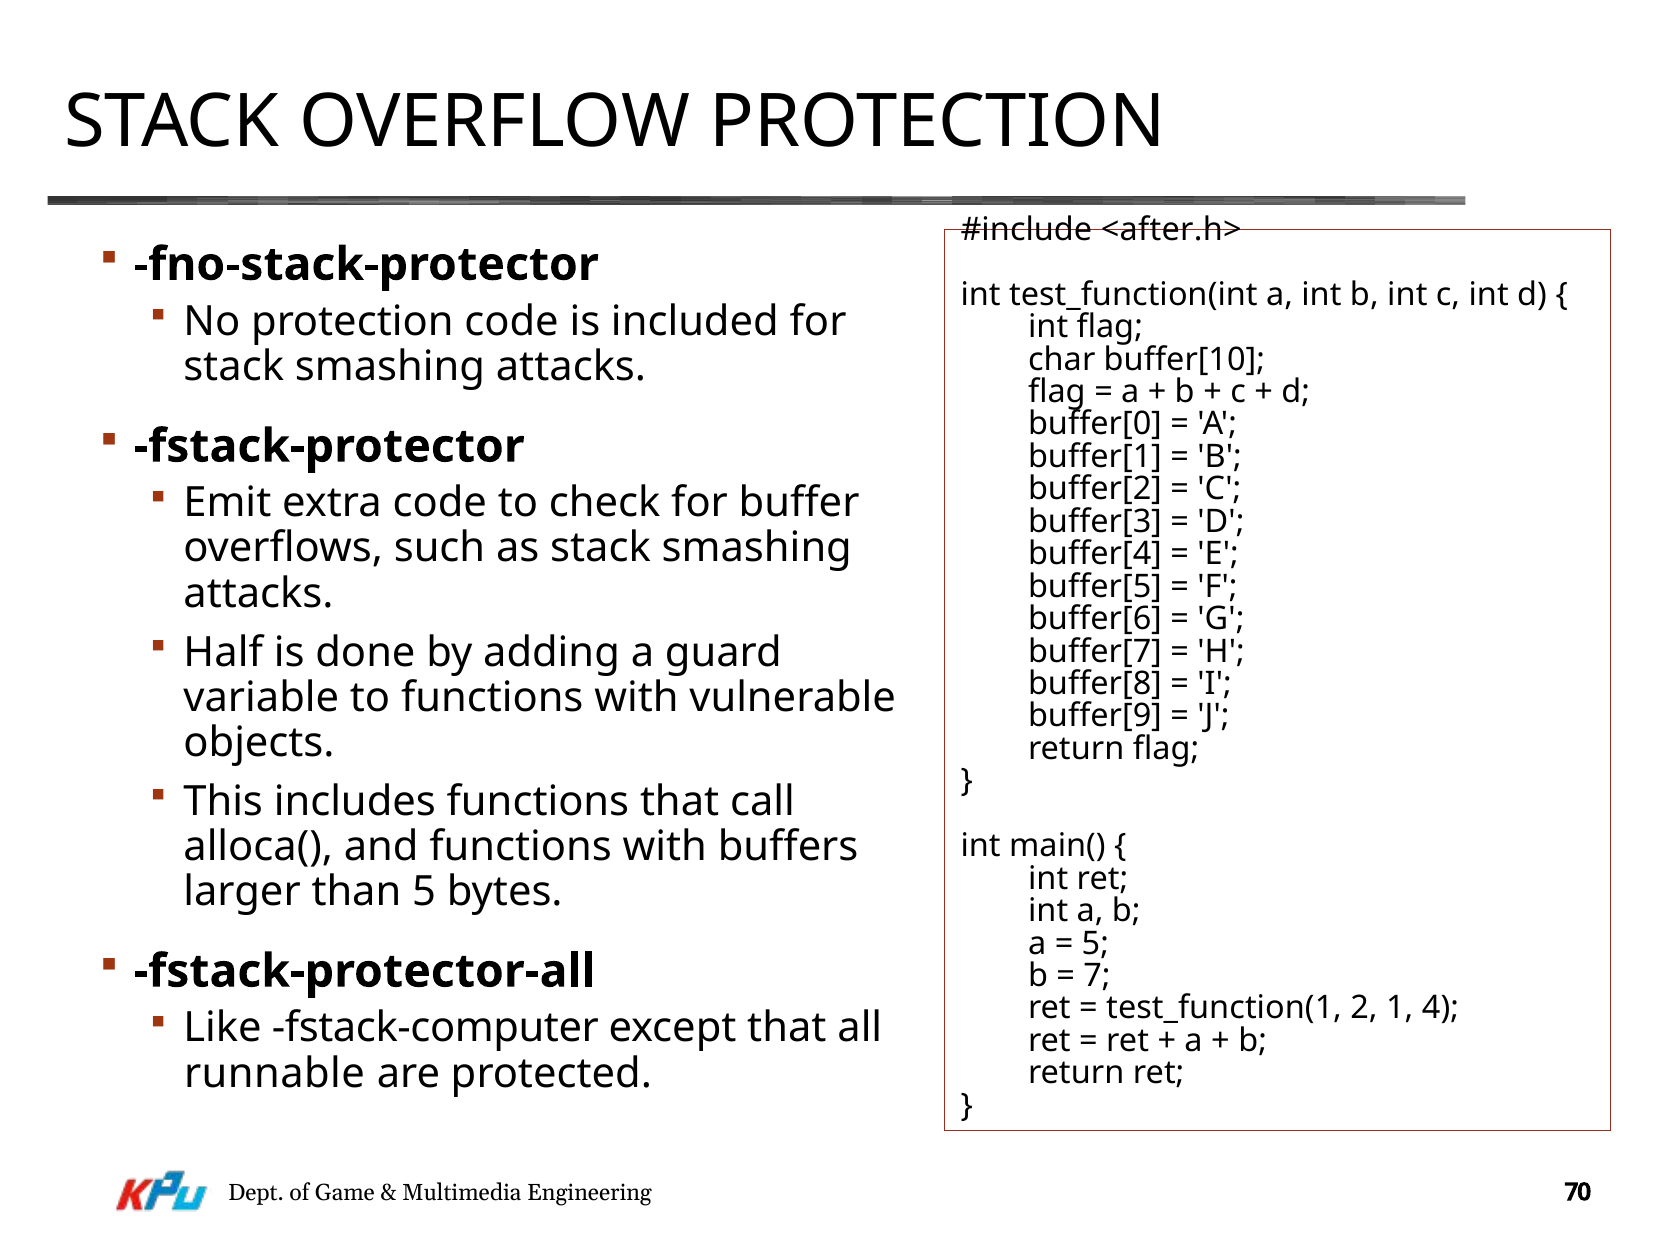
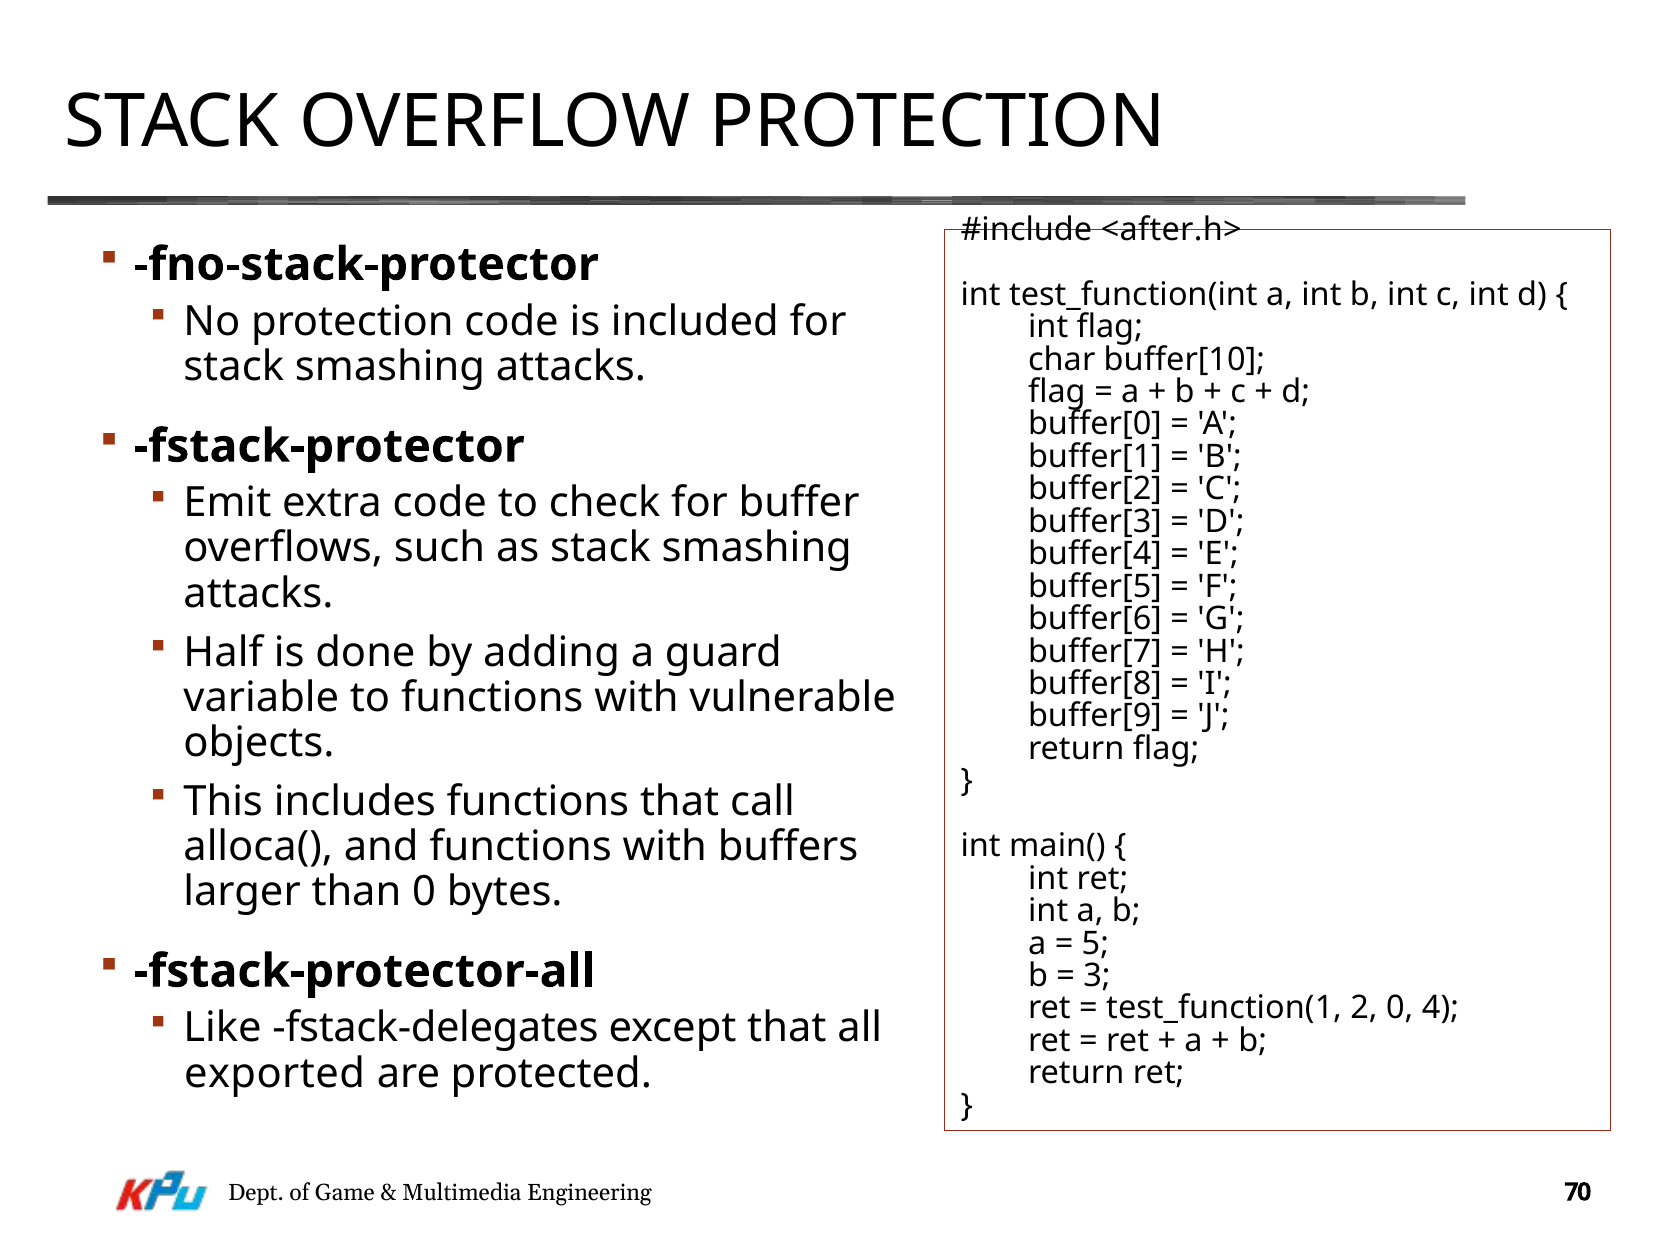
than 5: 5 -> 0
7: 7 -> 3
2 1: 1 -> 0
fstack-computer: fstack-computer -> fstack-delegates
runnable: runnable -> exported
